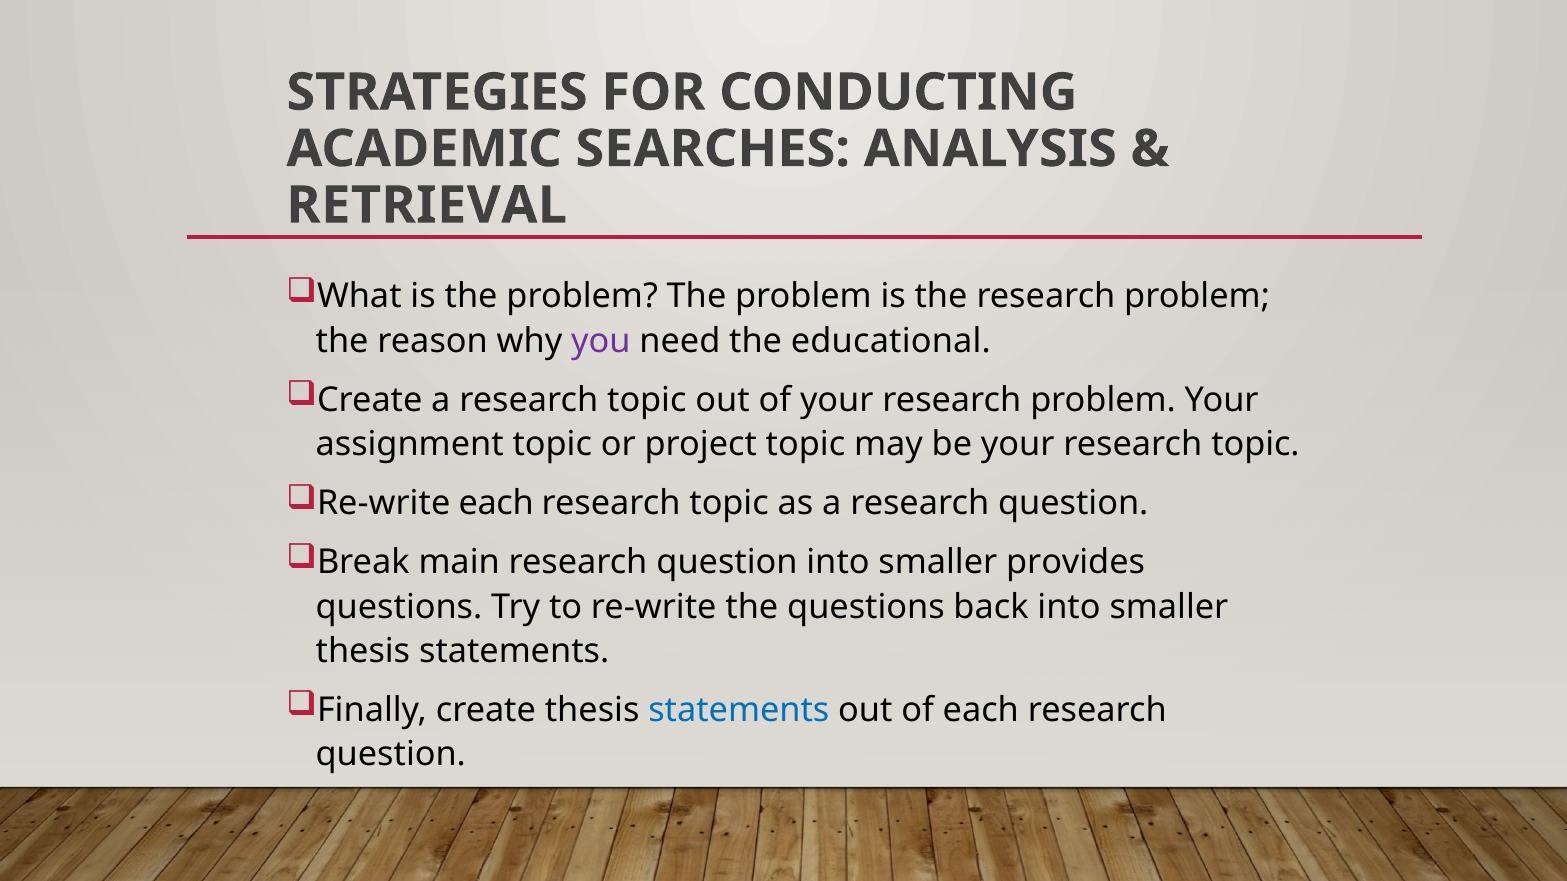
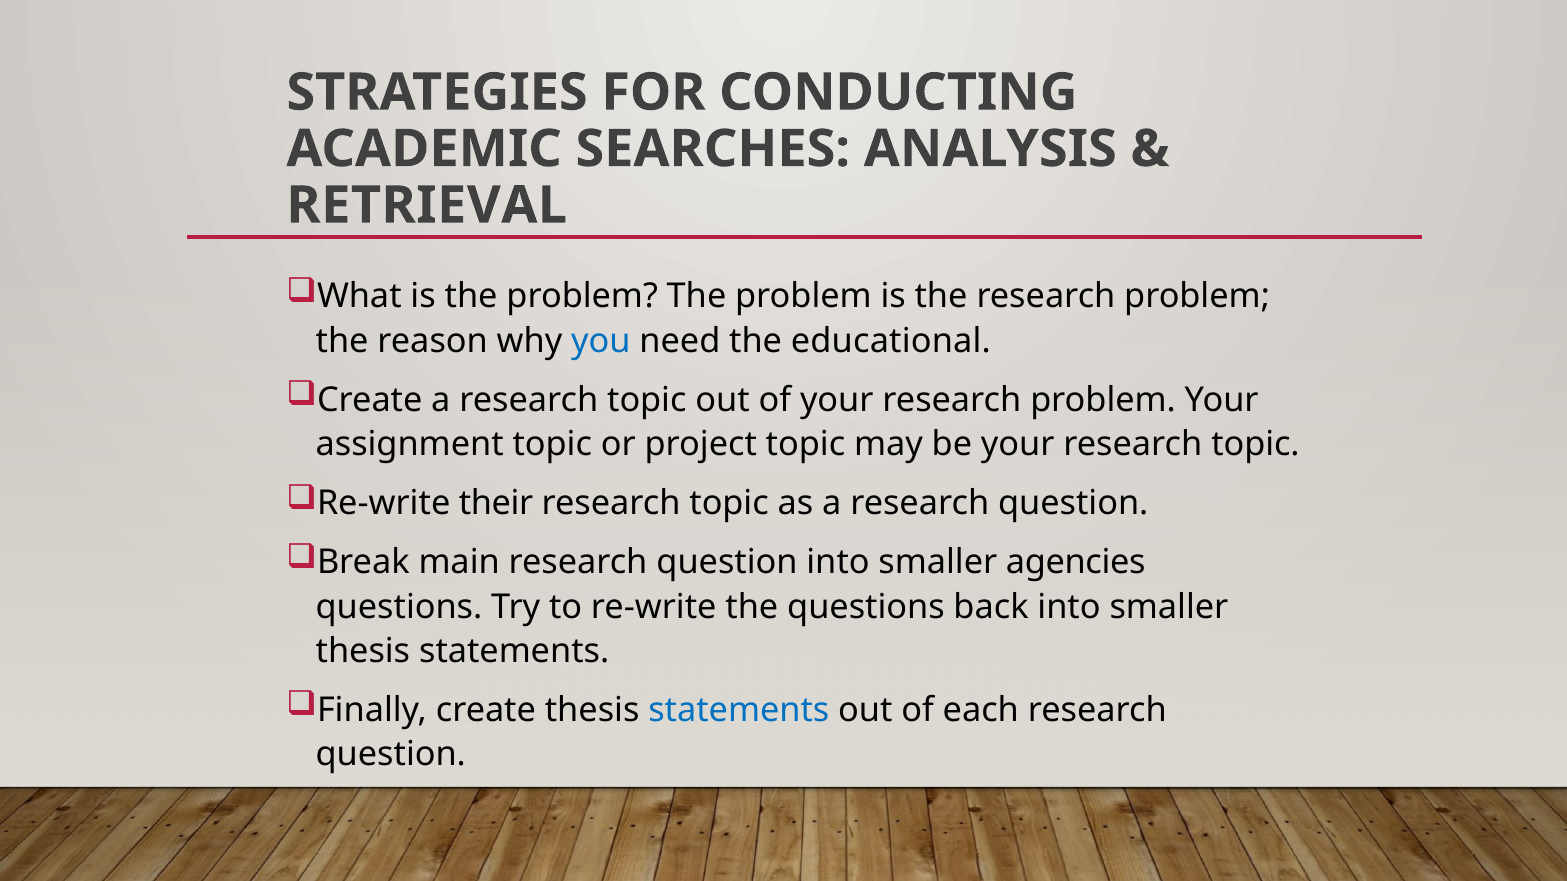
you colour: purple -> blue
Re-write each: each -> their
provides: provides -> agencies
